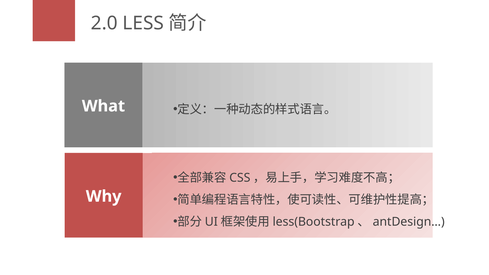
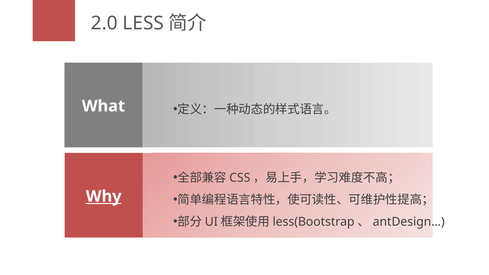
Why underline: none -> present
